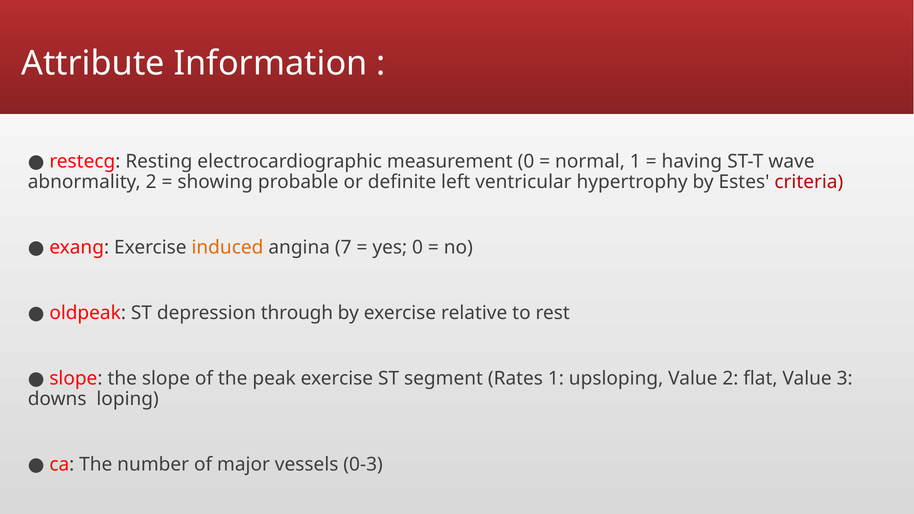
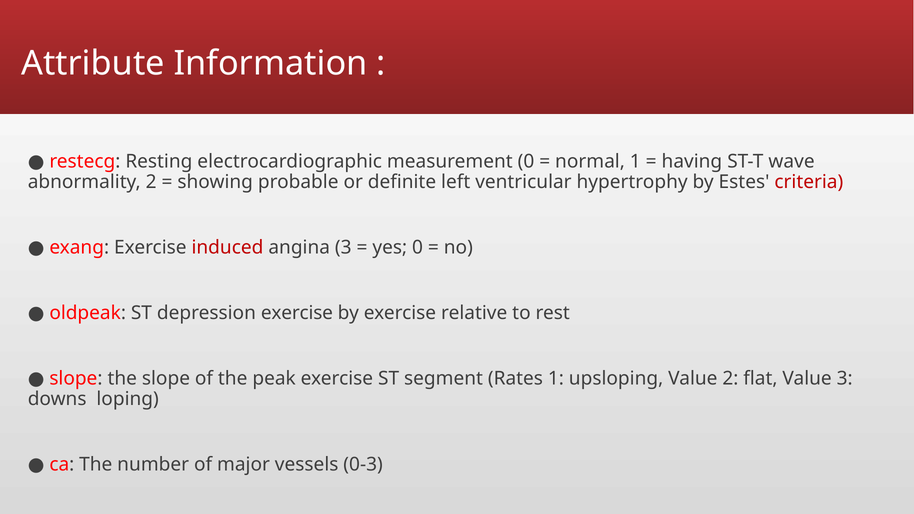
induced colour: orange -> red
angina 7: 7 -> 3
depression through: through -> exercise
